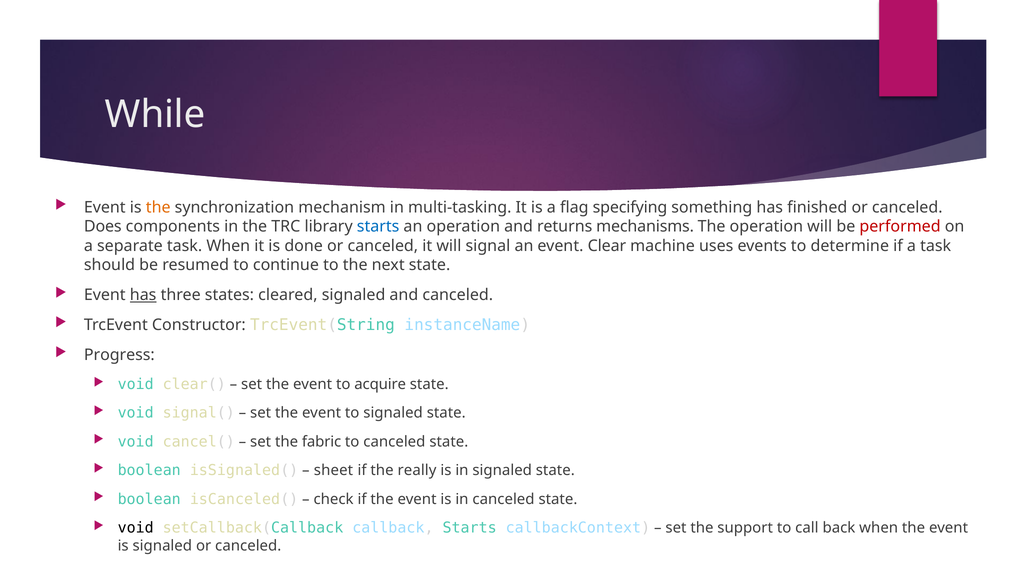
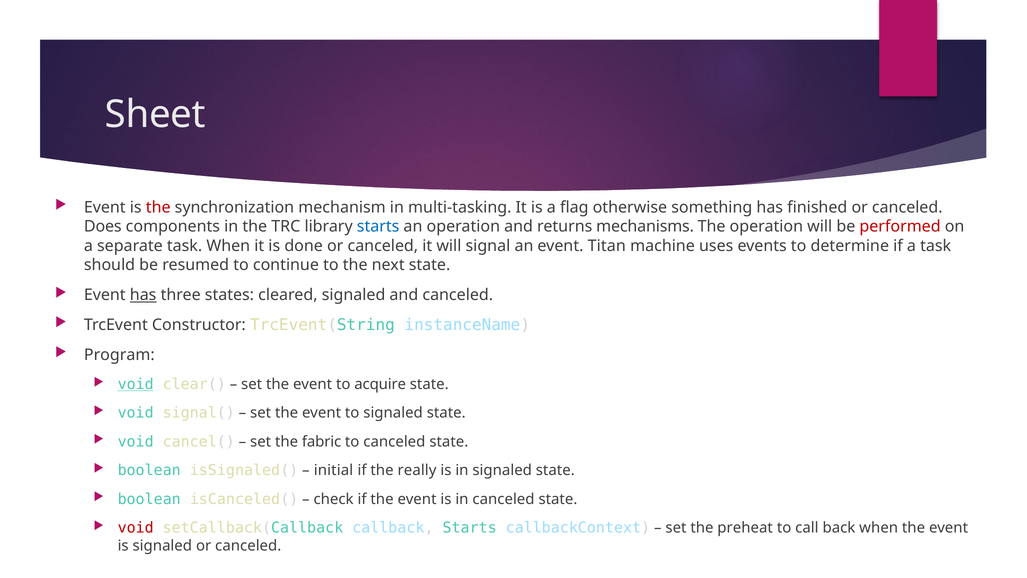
While: While -> Sheet
the at (158, 207) colour: orange -> red
specifying: specifying -> otherwise
Clear: Clear -> Titan
Progress: Progress -> Program
void at (136, 384) underline: none -> present
sheet: sheet -> initial
void at (136, 527) colour: black -> red
support: support -> preheat
